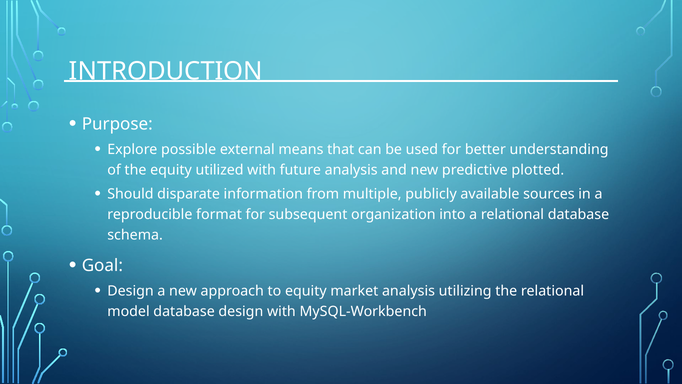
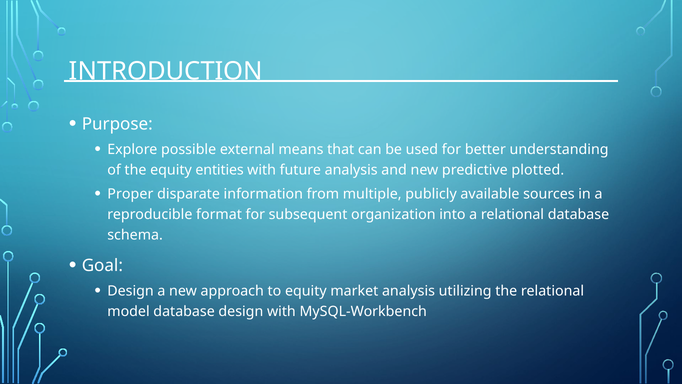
utilized: utilized -> entities
Should: Should -> Proper
